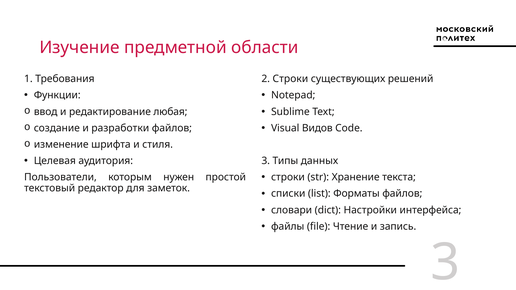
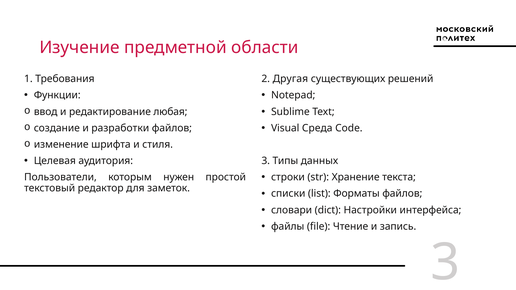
2 Строки: Строки -> Другая
Видов: Видов -> Среда
